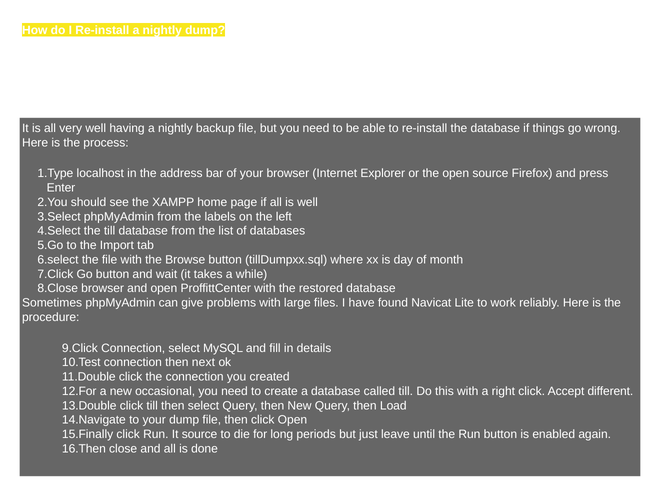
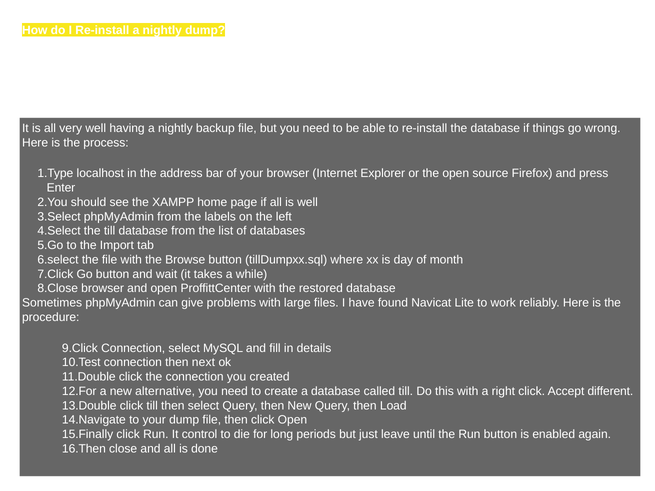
occasional: occasional -> alternative
It source: source -> control
